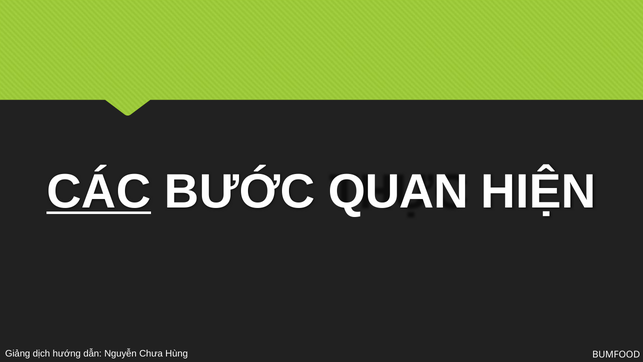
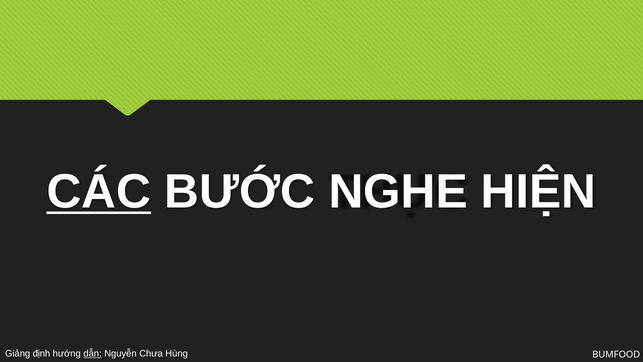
QUAN: QUAN -> NGHE
dịch: dịch -> định
dẫn underline: none -> present
